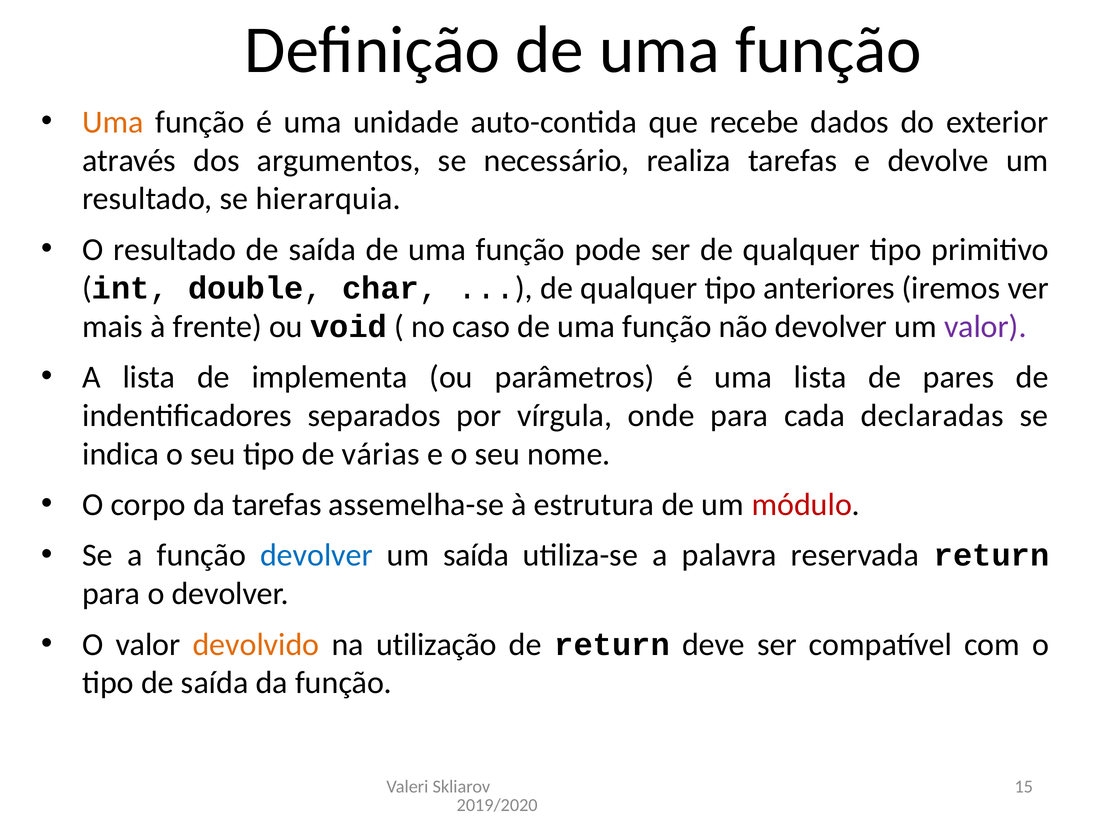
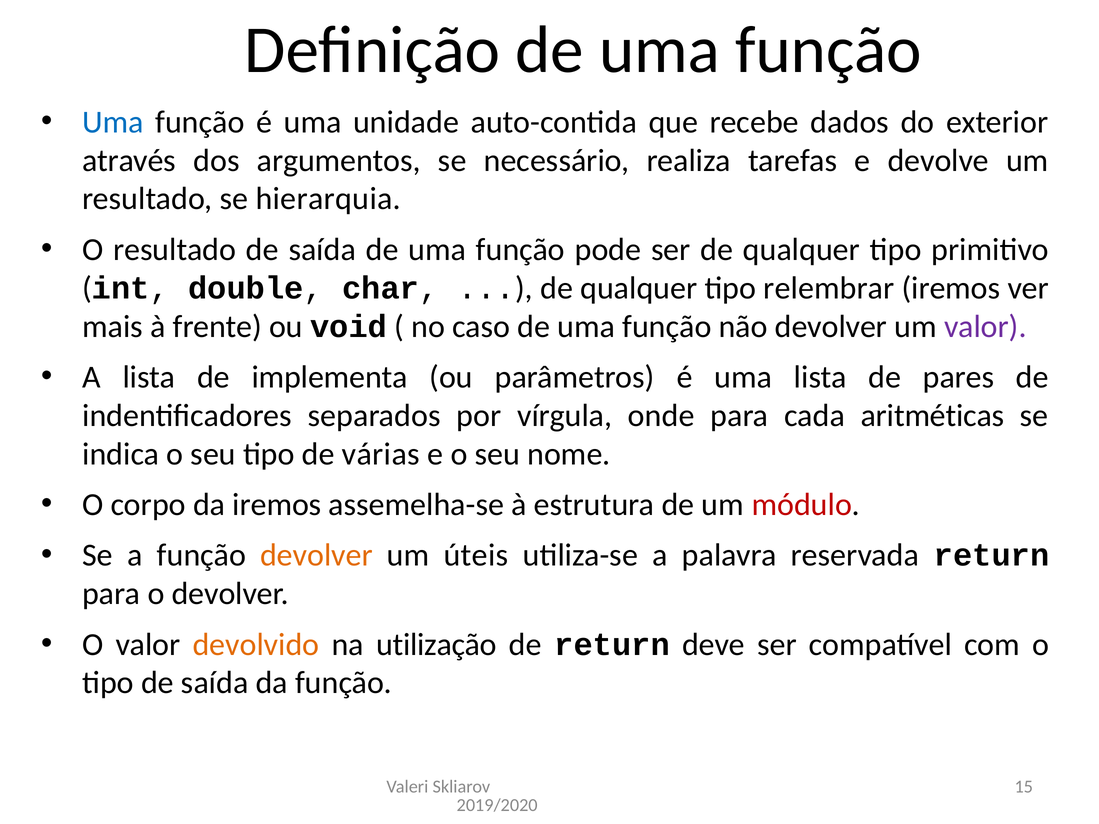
Uma at (113, 122) colour: orange -> blue
anteriores: anteriores -> relembrar
declaradas: declaradas -> aritméticas
da tarefas: tarefas -> iremos
devolver at (316, 555) colour: blue -> orange
um saída: saída -> úteis
